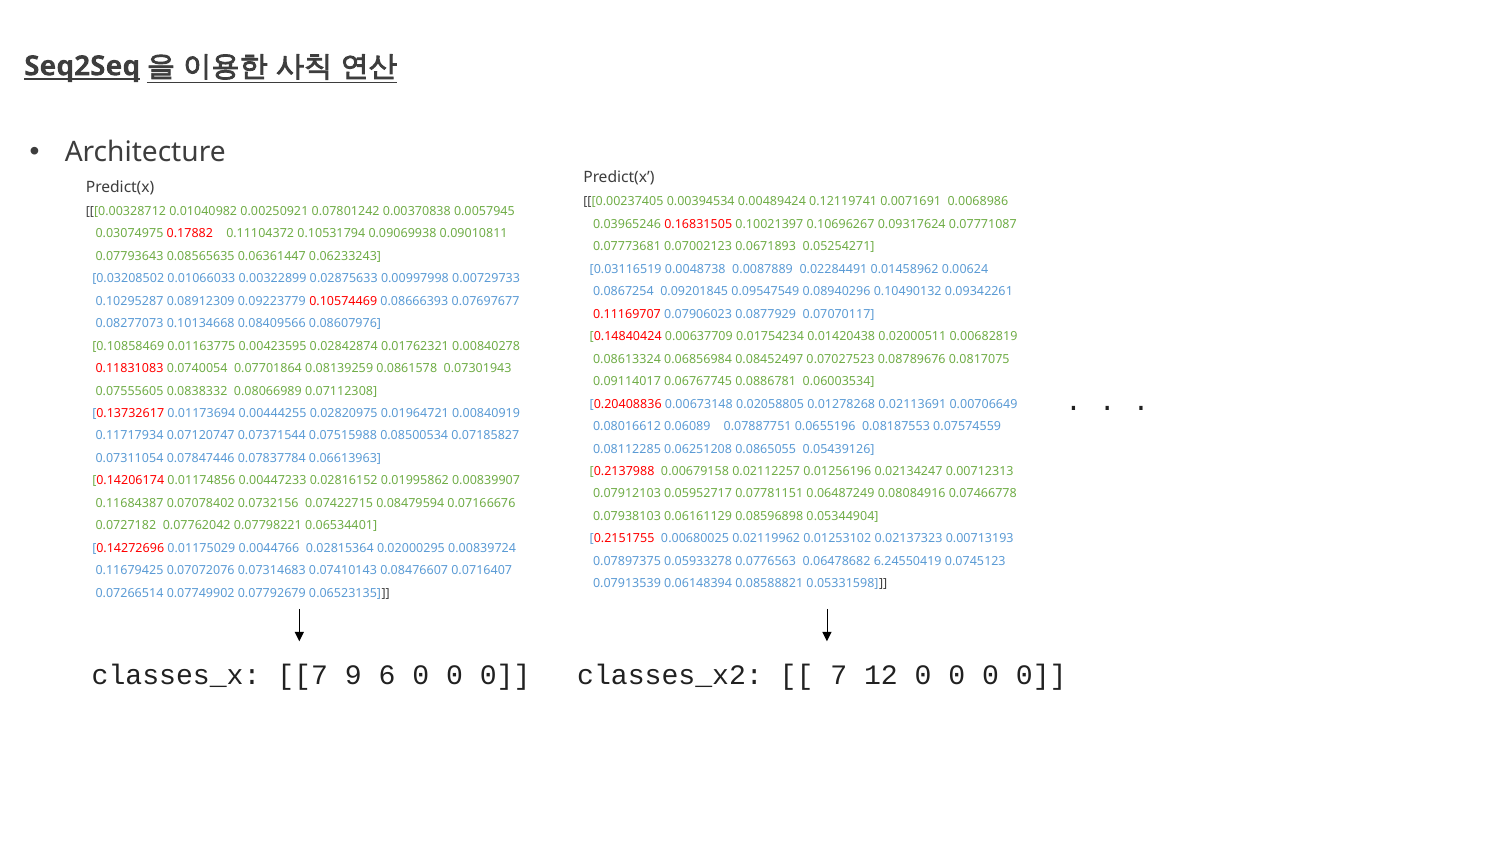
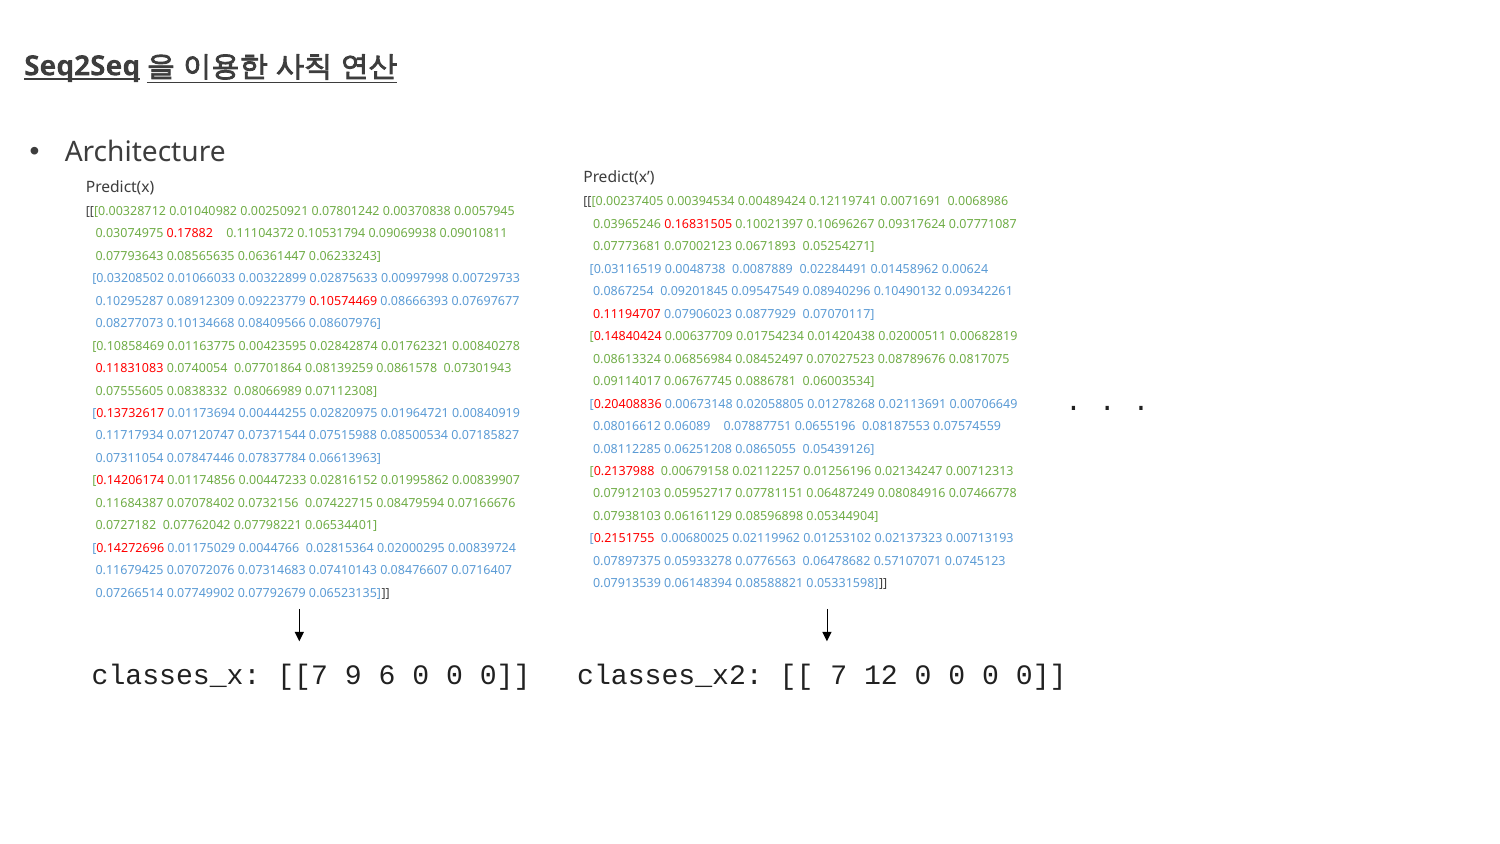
0.11169707: 0.11169707 -> 0.11194707
6.24550419: 6.24550419 -> 0.57107071
